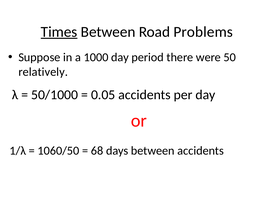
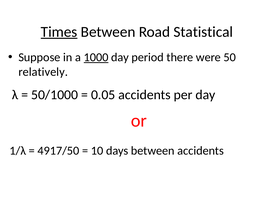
Problems: Problems -> Statistical
1000 underline: none -> present
1060/50: 1060/50 -> 4917/50
68: 68 -> 10
